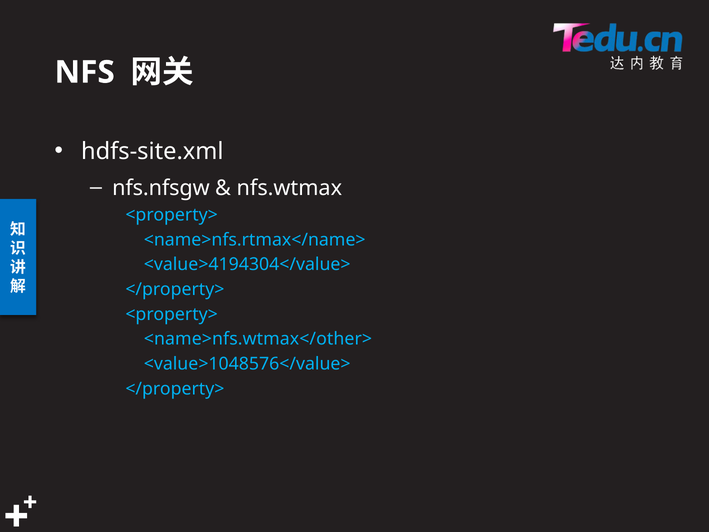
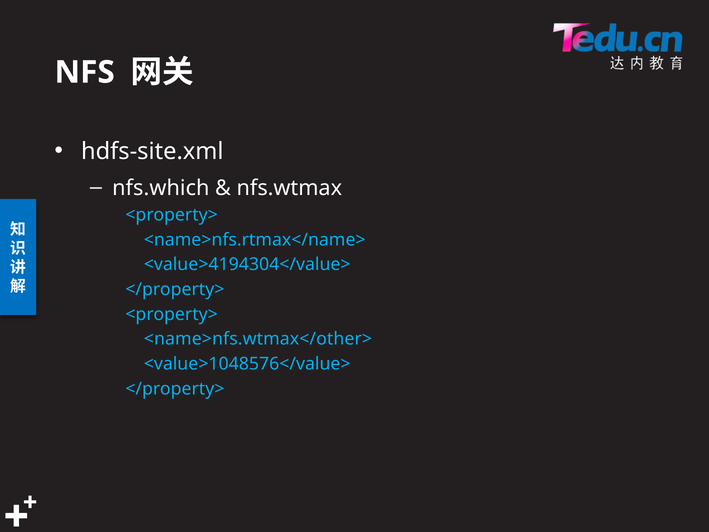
nfs.nfsgw: nfs.nfsgw -> nfs.which
